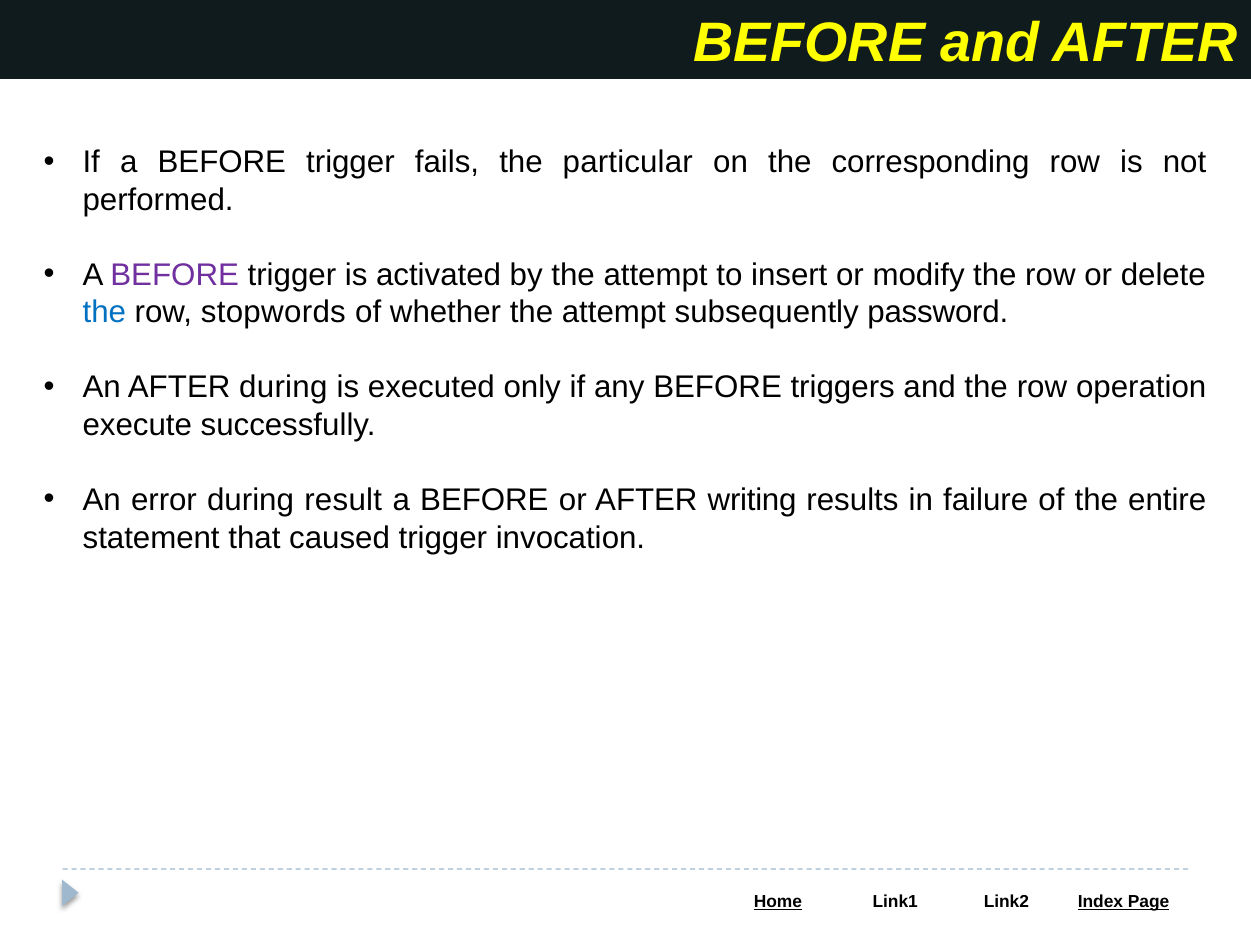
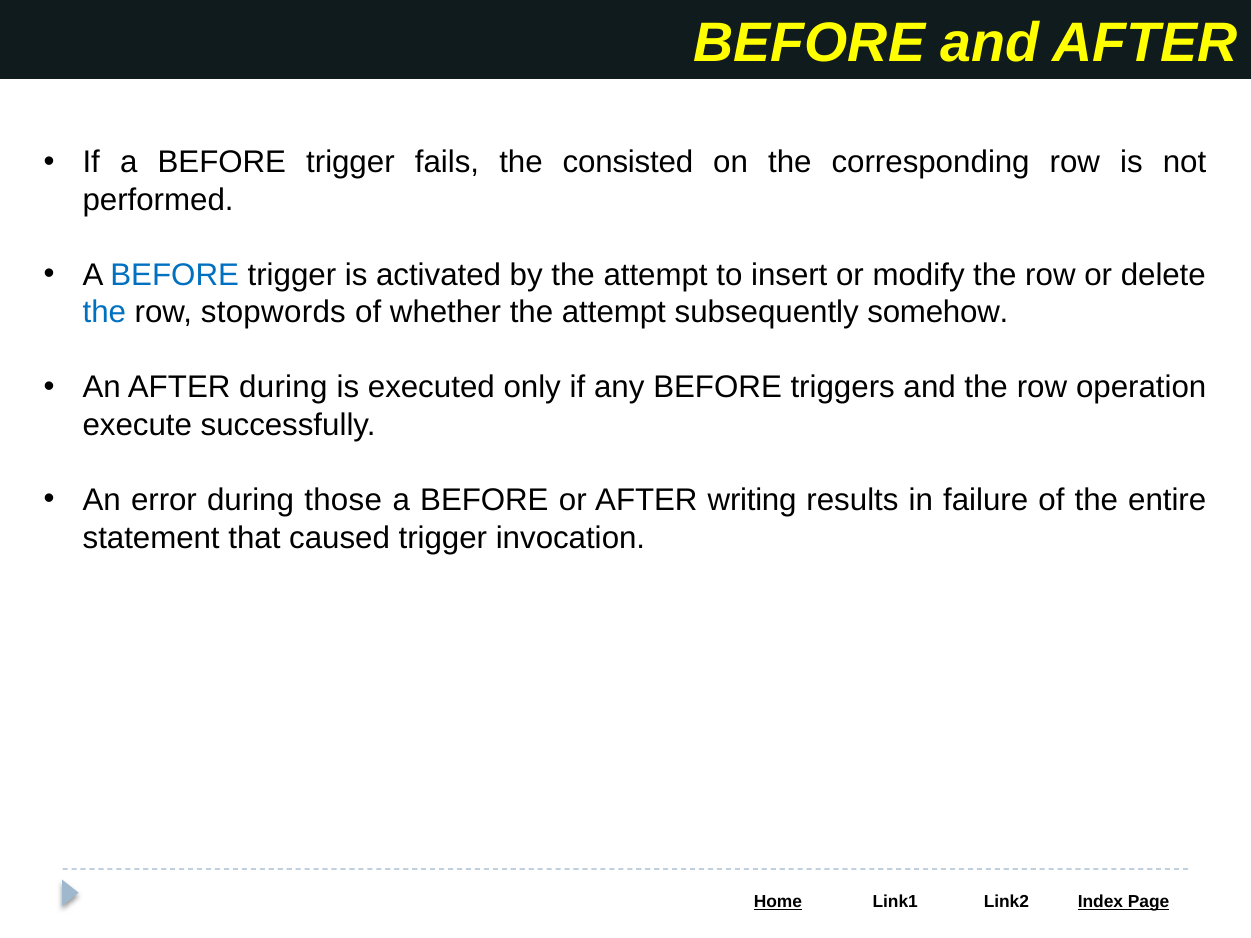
particular: particular -> consisted
BEFORE at (175, 275) colour: purple -> blue
password: password -> somehow
result: result -> those
